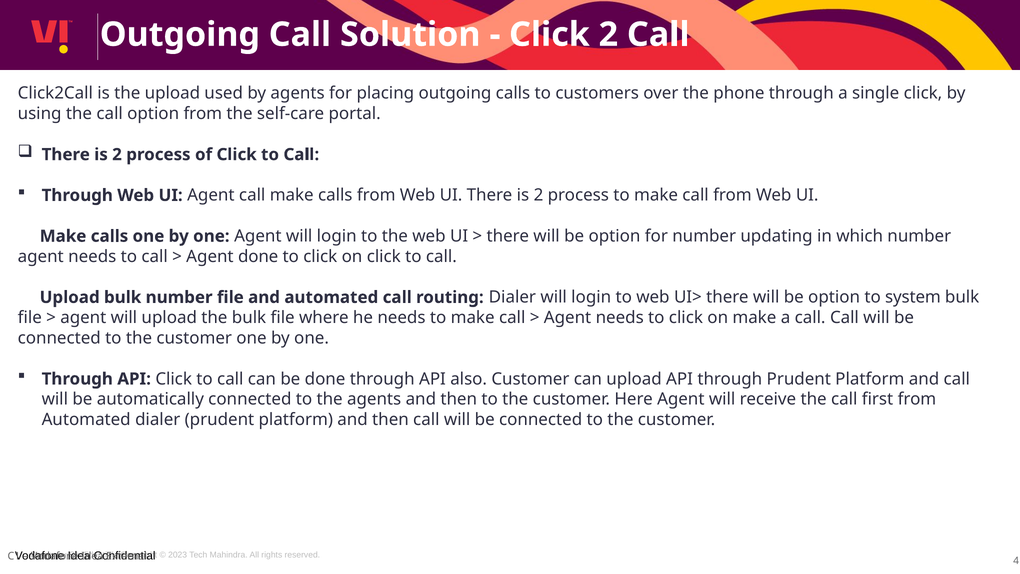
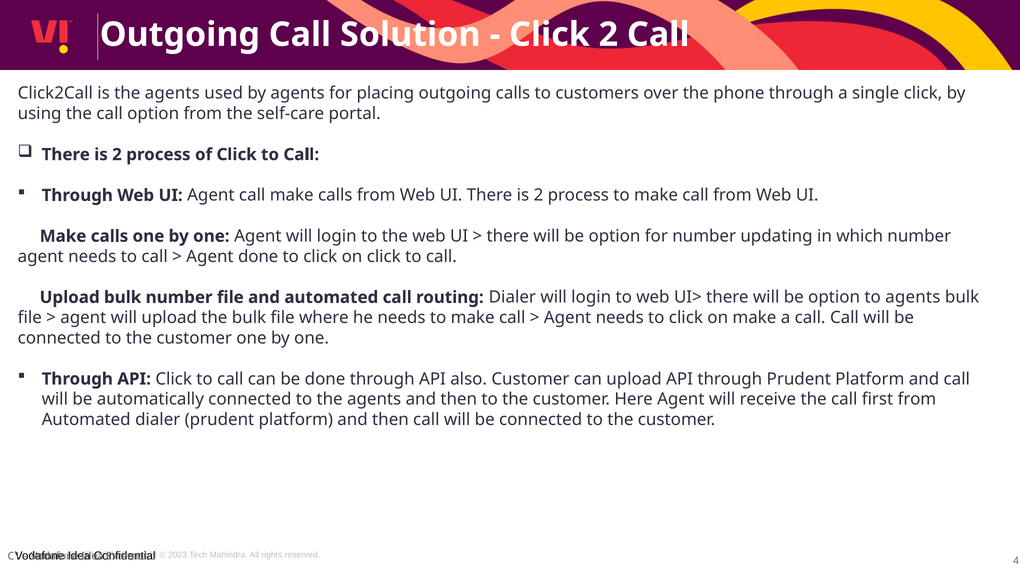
is the upload: upload -> agents
to system: system -> agents
